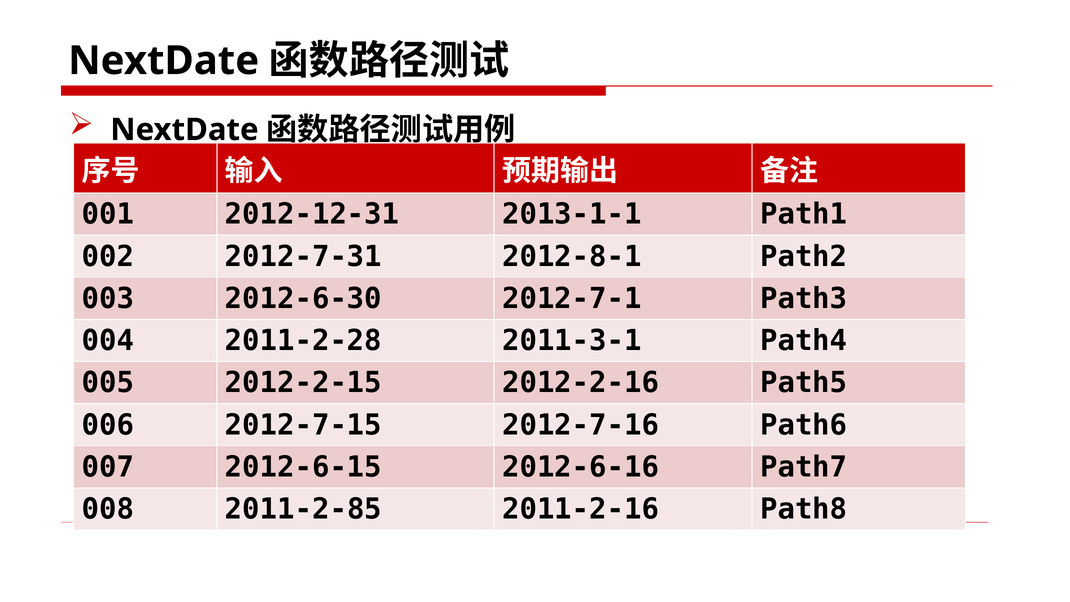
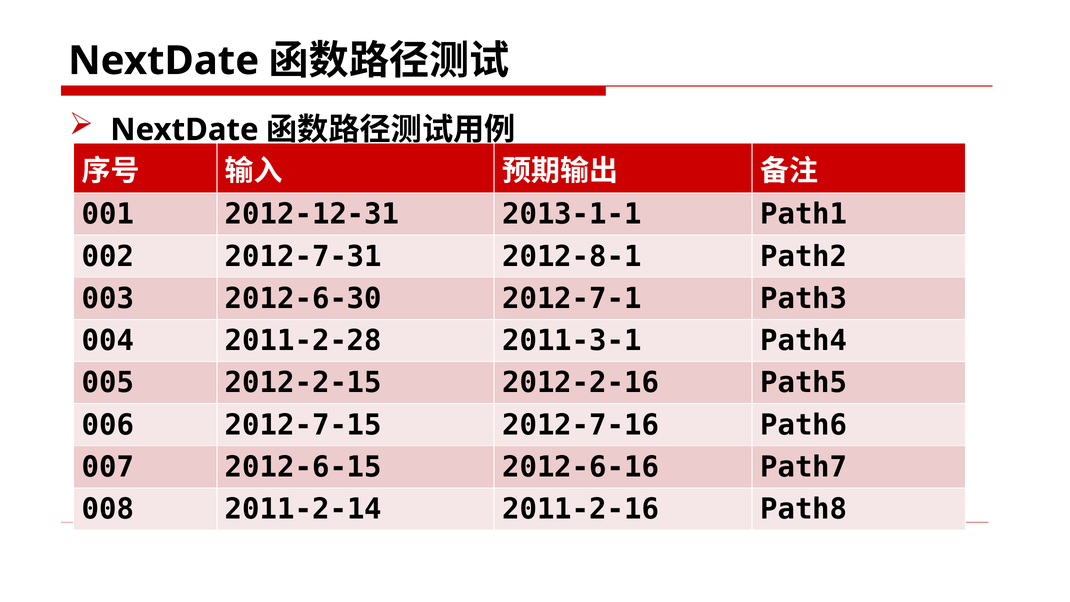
2011-2-85: 2011-2-85 -> 2011-2-14
